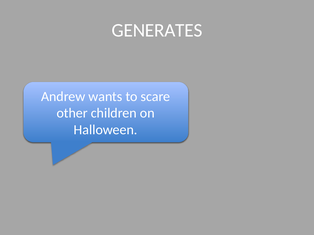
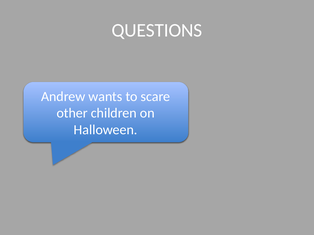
GENERATES: GENERATES -> QUESTIONS
